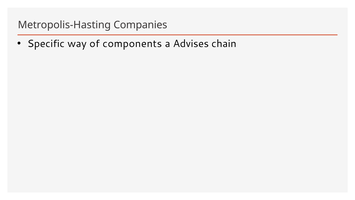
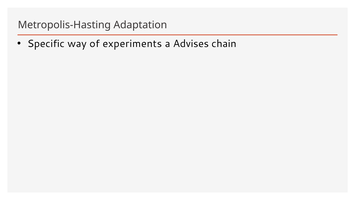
Companies: Companies -> Adaptation
components: components -> experiments
